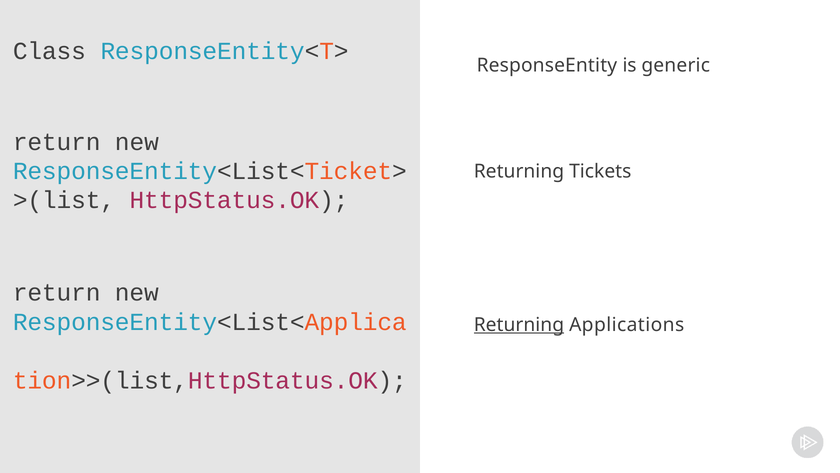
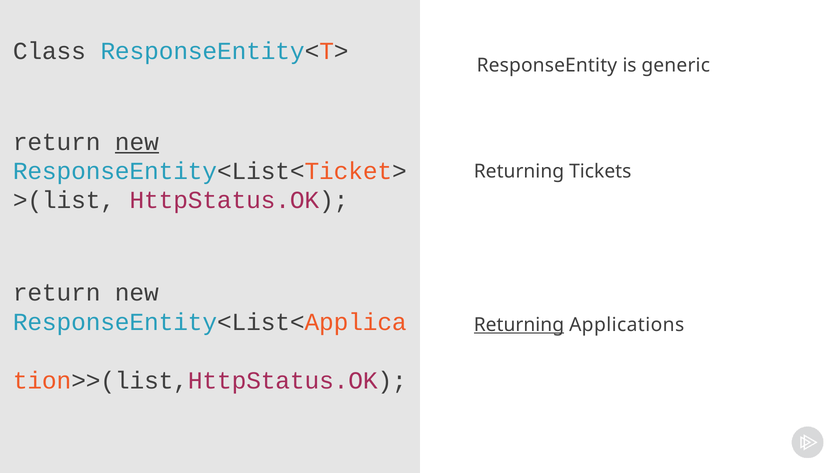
new at (137, 142) underline: none -> present
